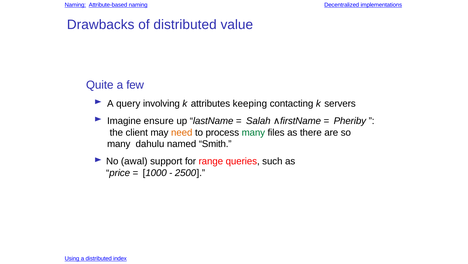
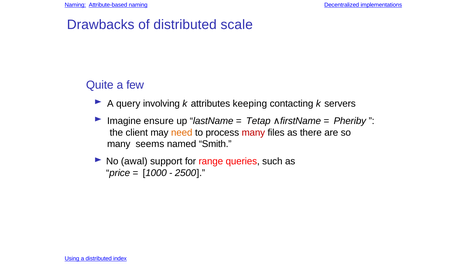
value: value -> scale
Salah: Salah -> Tetap
many at (253, 132) colour: green -> red
dahulu: dahulu -> seems
